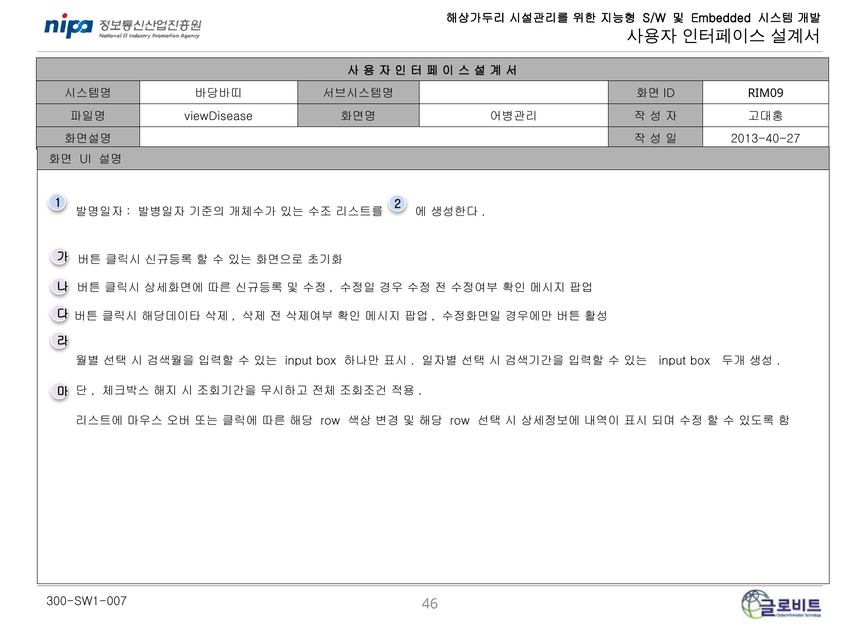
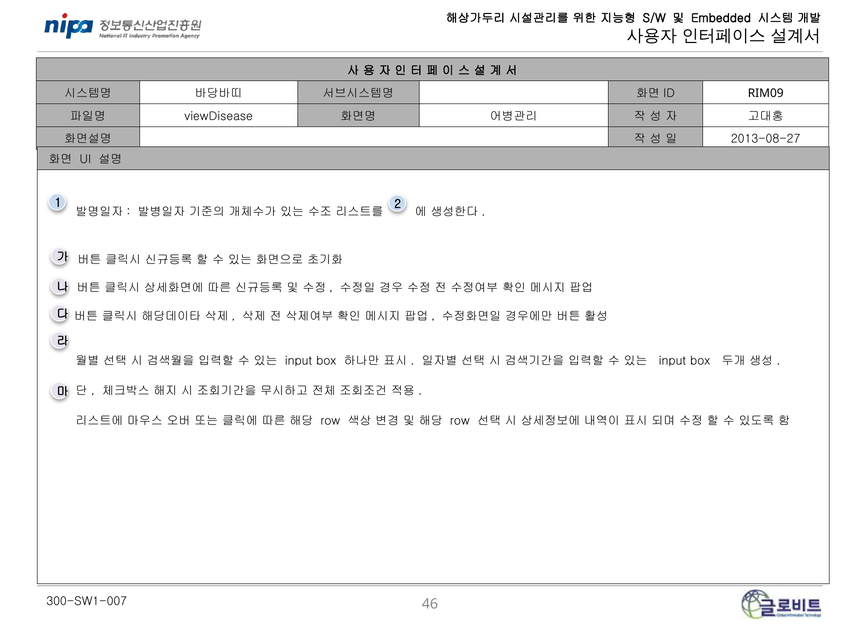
2013-40-27: 2013-40-27 -> 2013-08-27
